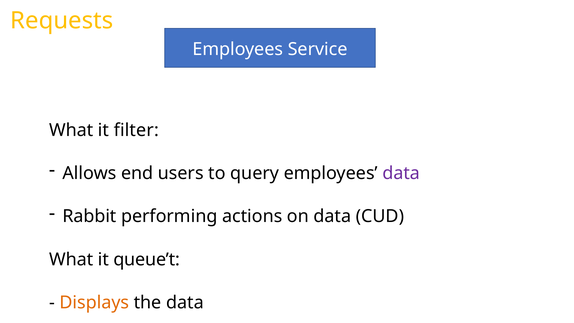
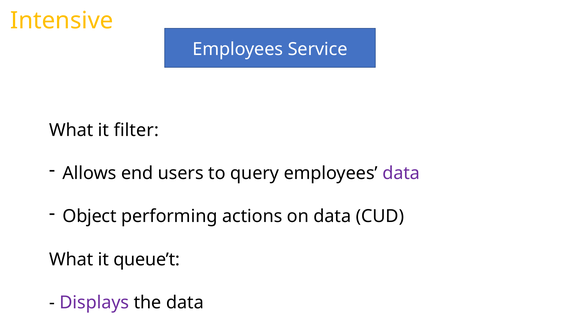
Requests: Requests -> Intensive
Rabbit: Rabbit -> Object
Displays colour: orange -> purple
